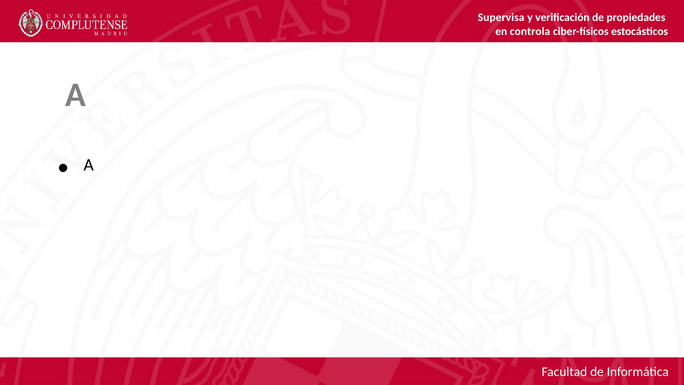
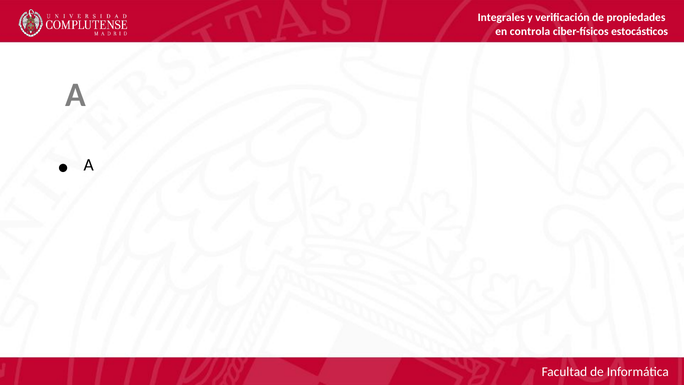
Supervisa: Supervisa -> Integrales
